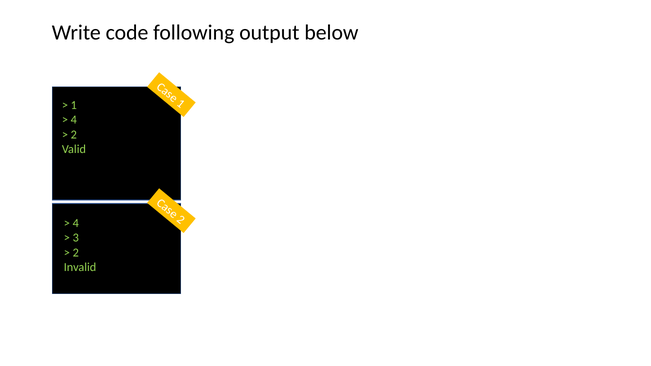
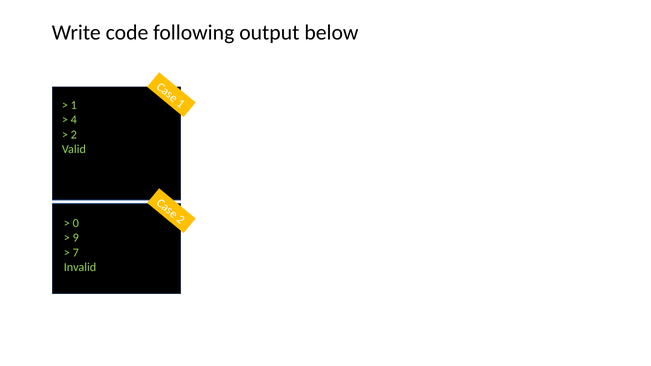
4 at (76, 223): 4 -> 0
3: 3 -> 9
2 at (76, 253): 2 -> 7
